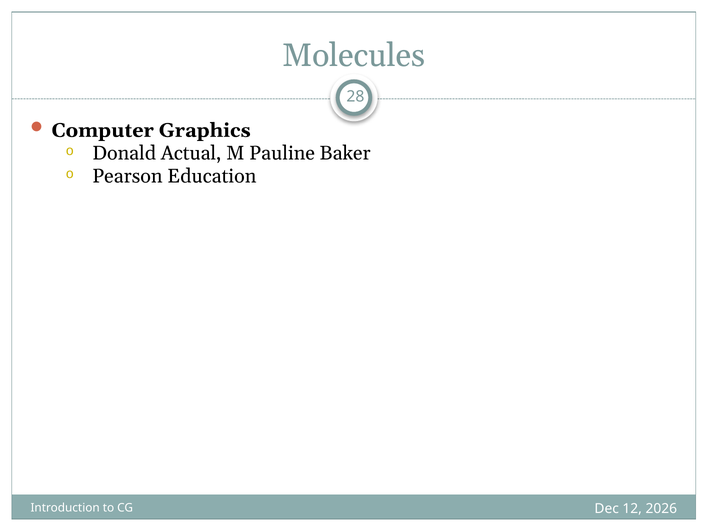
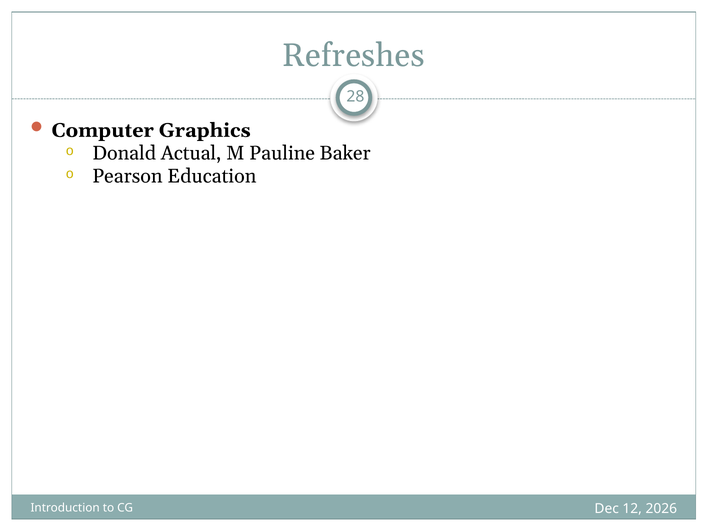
Molecules: Molecules -> Refreshes
